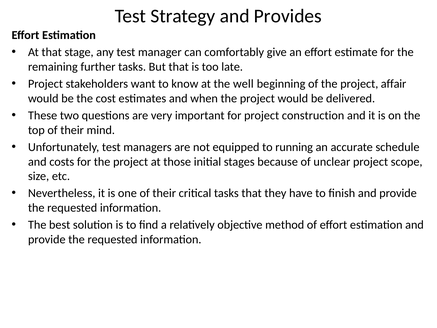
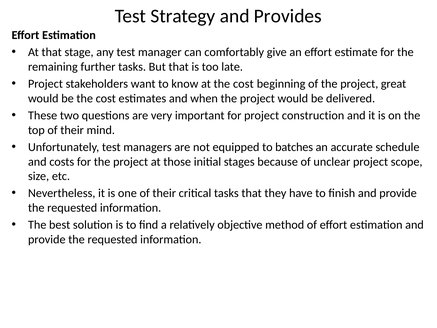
at the well: well -> cost
affair: affair -> great
running: running -> batches
